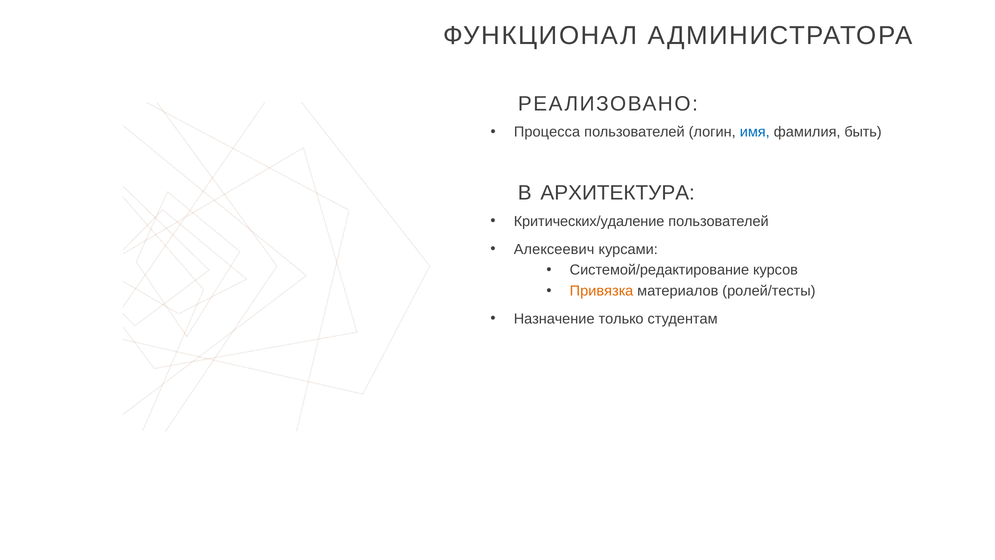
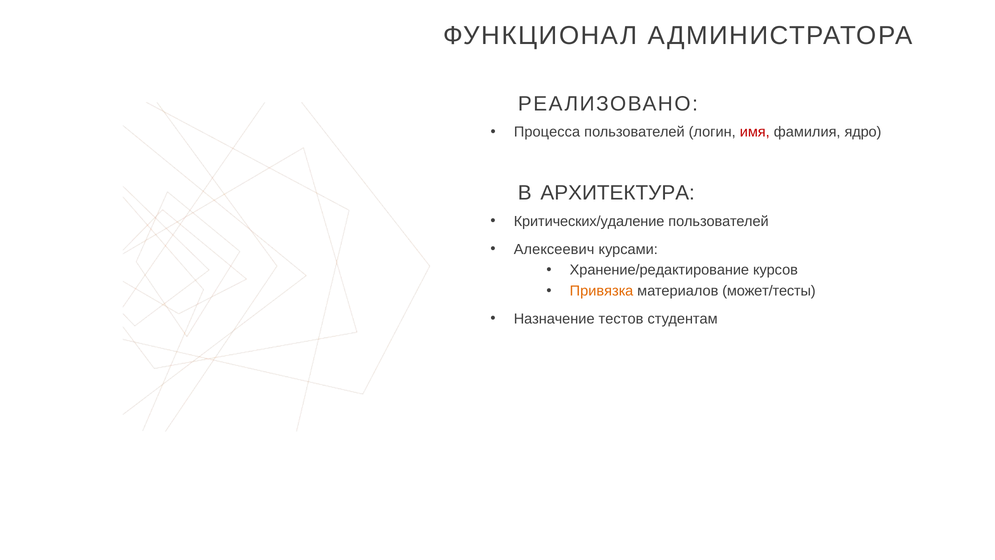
имя colour: blue -> red
быть: быть -> ядро
Системой/редактирование: Системой/редактирование -> Хранение/редактирование
ролей/тесты: ролей/тесты -> может/тесты
только: только -> тестов
